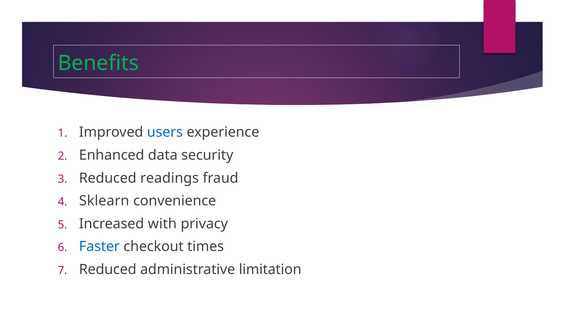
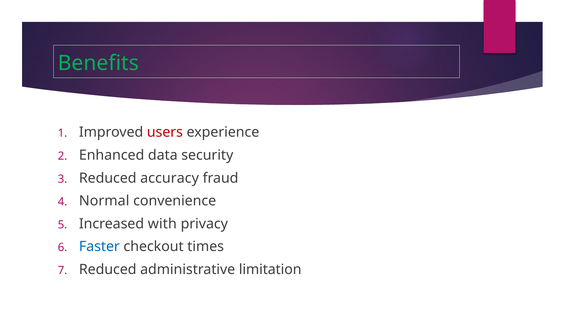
users colour: blue -> red
readings: readings -> accuracy
Sklearn: Sklearn -> Normal
